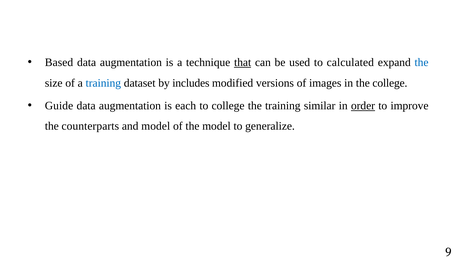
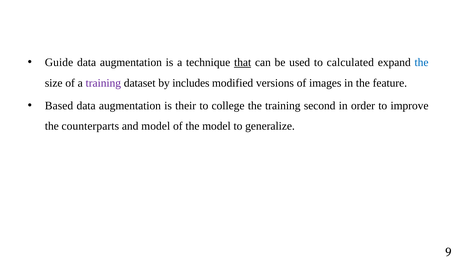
Based: Based -> Guide
training at (103, 83) colour: blue -> purple
the college: college -> feature
Guide: Guide -> Based
each: each -> their
similar: similar -> second
order underline: present -> none
